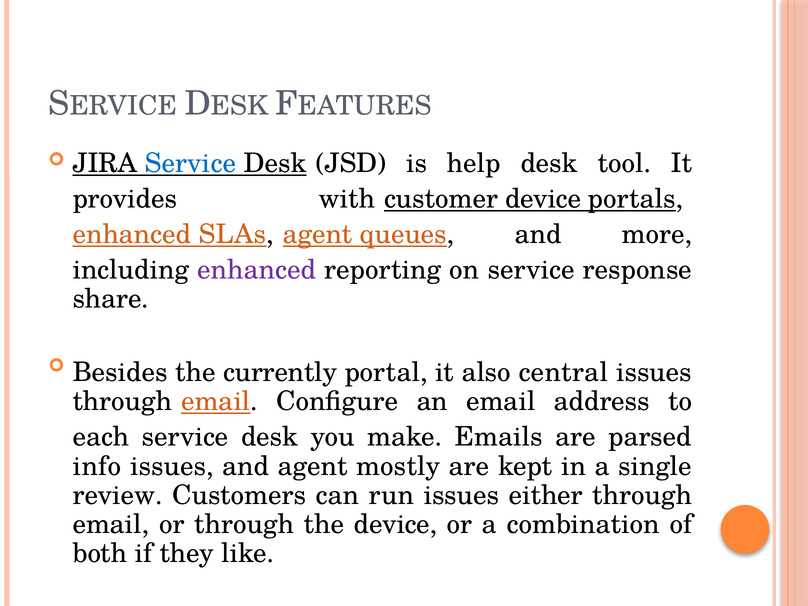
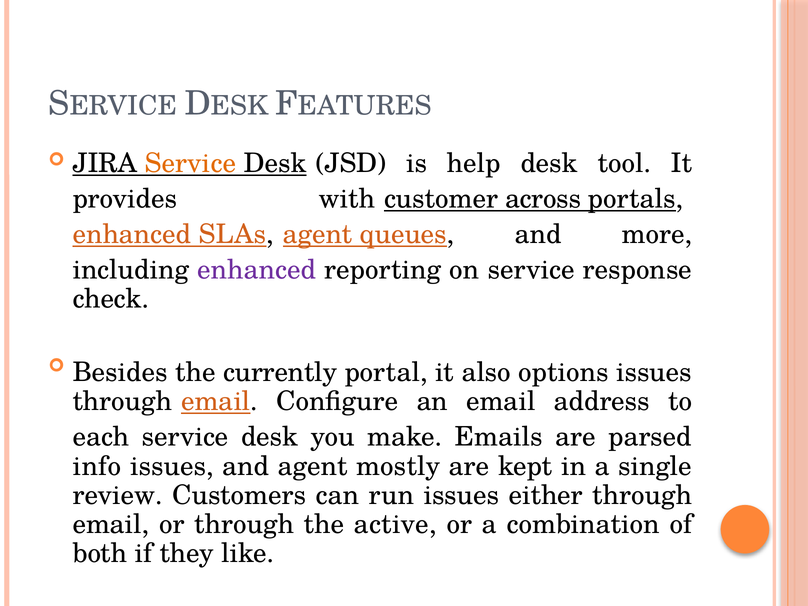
Service at (190, 163) colour: blue -> orange
customer device: device -> across
share: share -> check
central: central -> options
the device: device -> active
